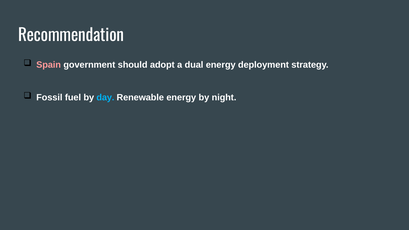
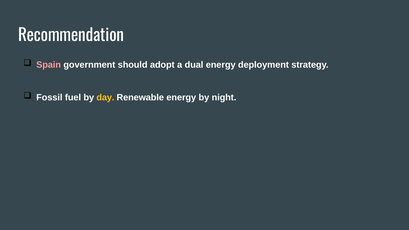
day colour: light blue -> yellow
